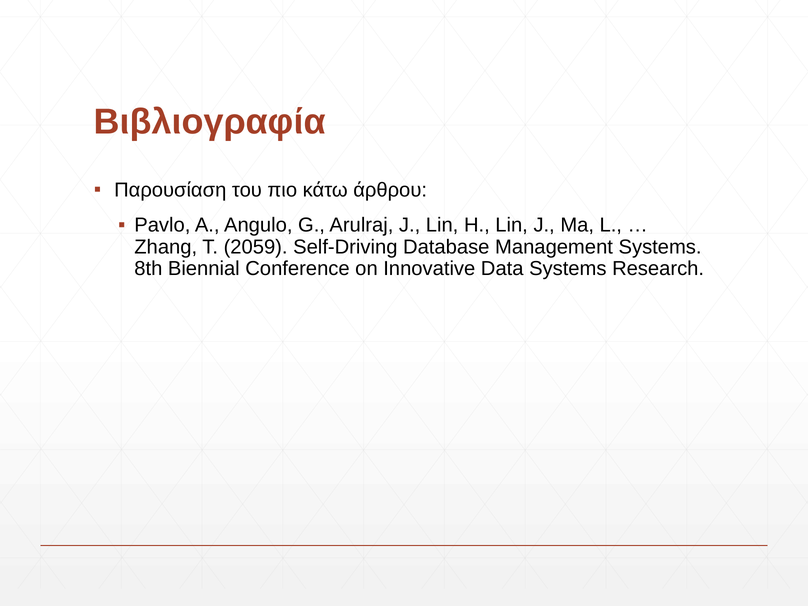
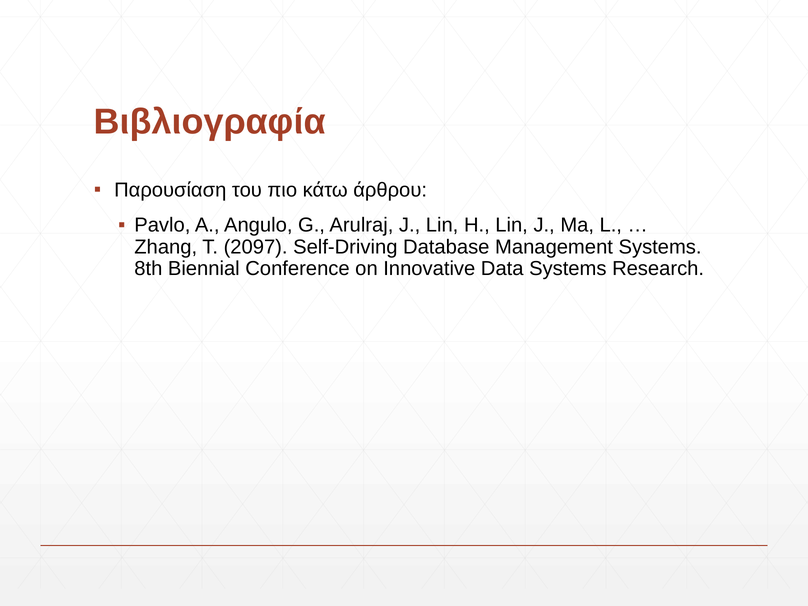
2059: 2059 -> 2097
